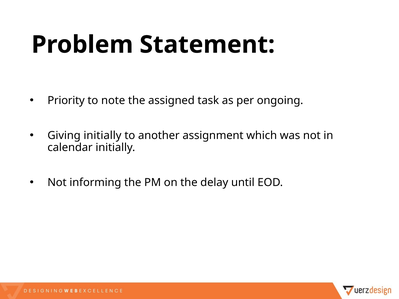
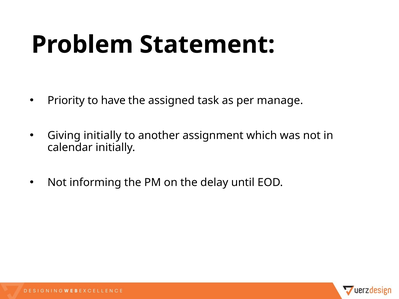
note: note -> have
ongoing: ongoing -> manage
